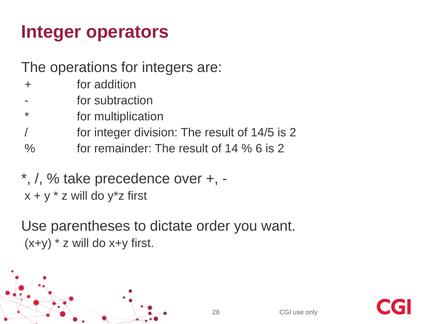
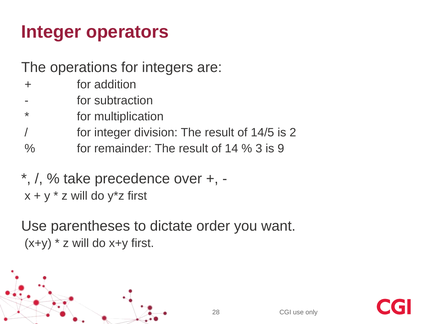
6: 6 -> 3
2 at (281, 148): 2 -> 9
